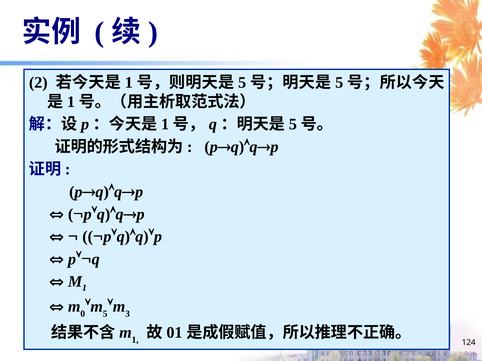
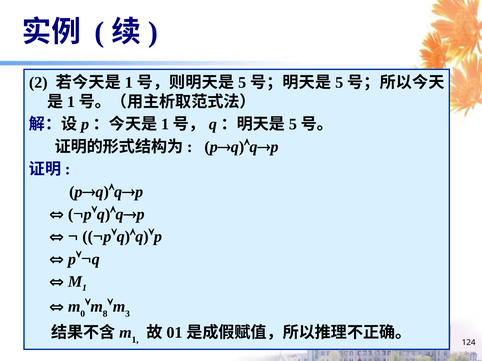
5: 5 -> 8
